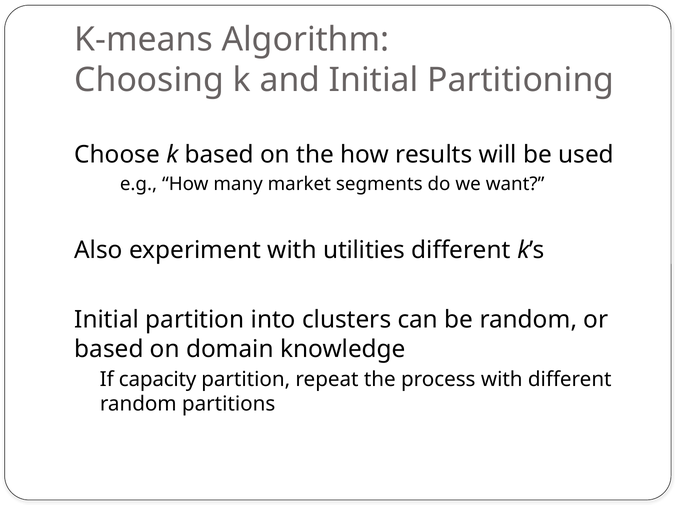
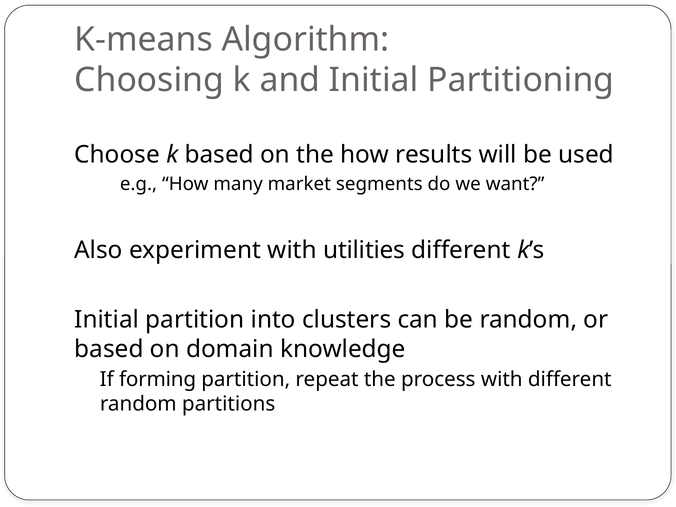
capacity: capacity -> forming
